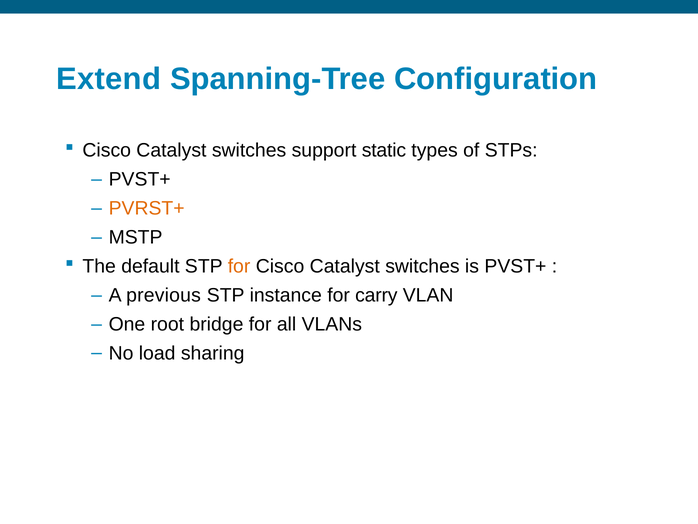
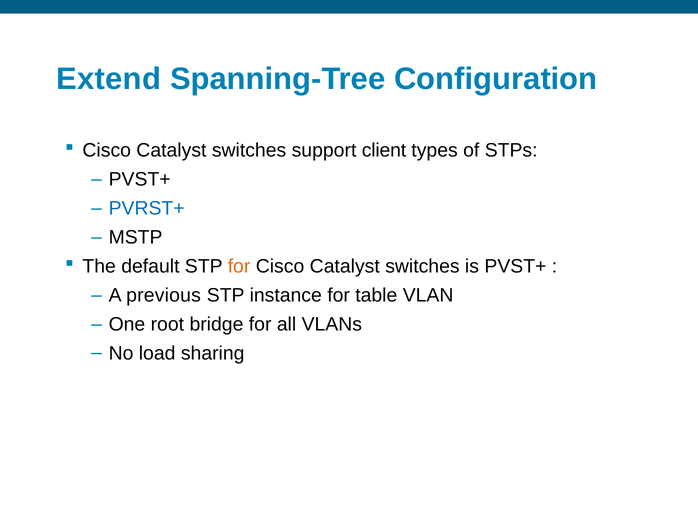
static: static -> client
PVRST+ colour: orange -> blue
carry: carry -> table
